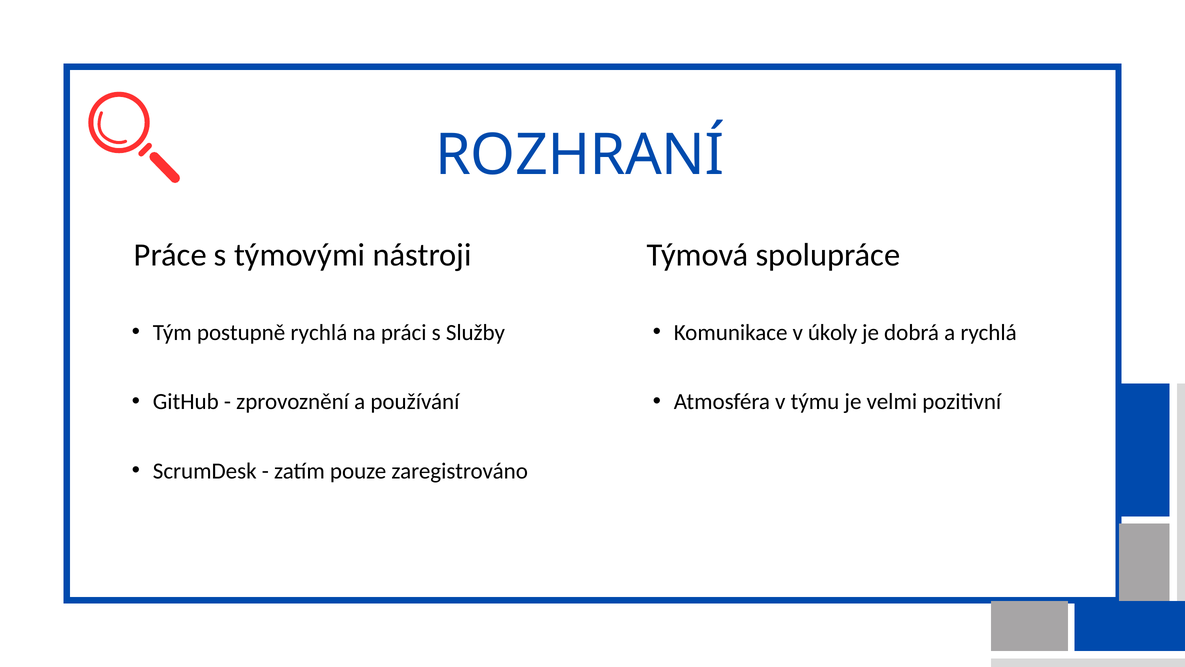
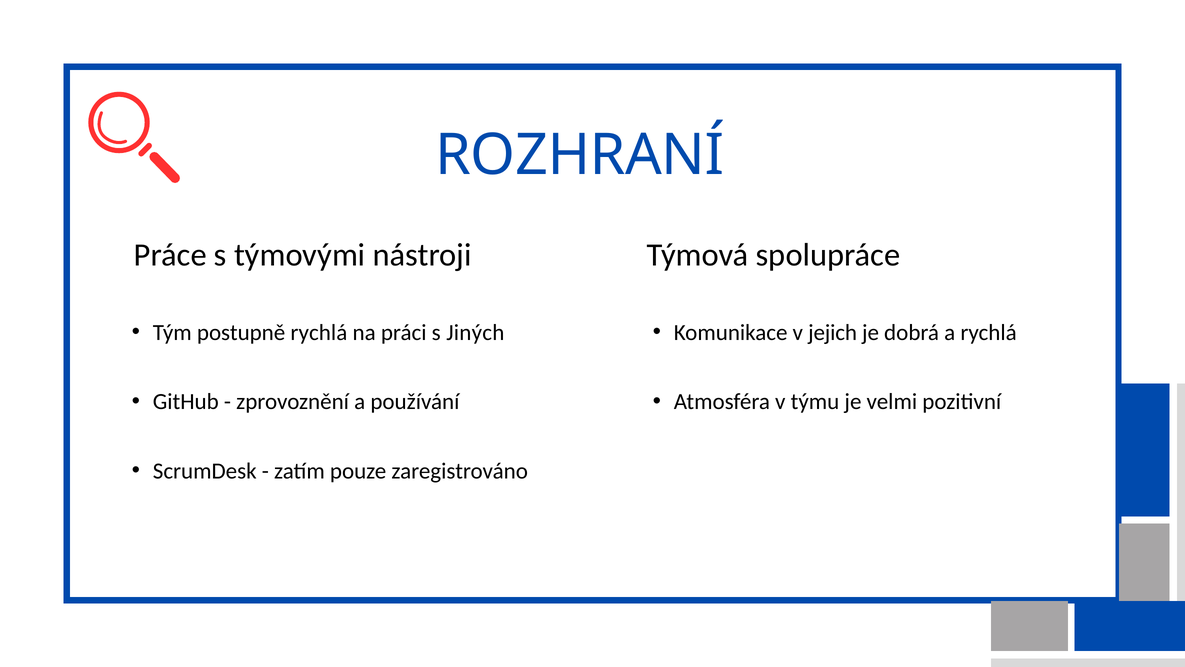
Služby: Služby -> Jiných
úkoly: úkoly -> jejich
